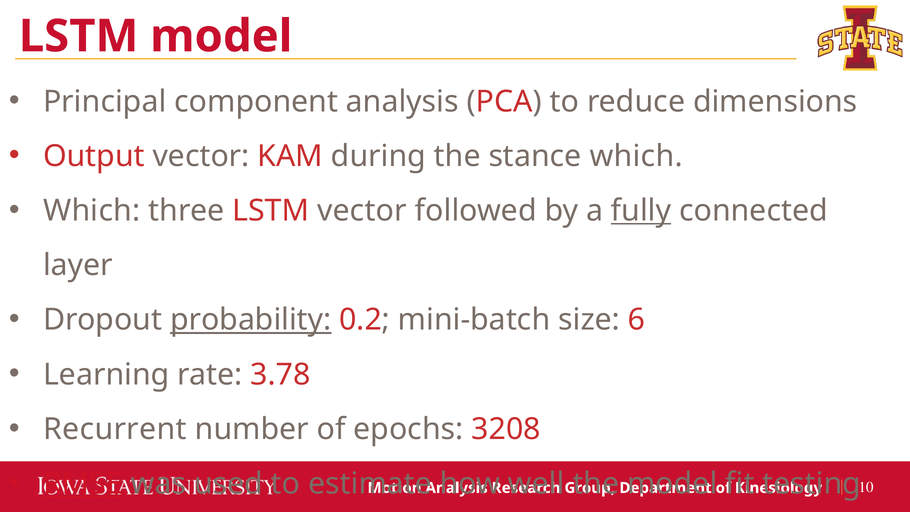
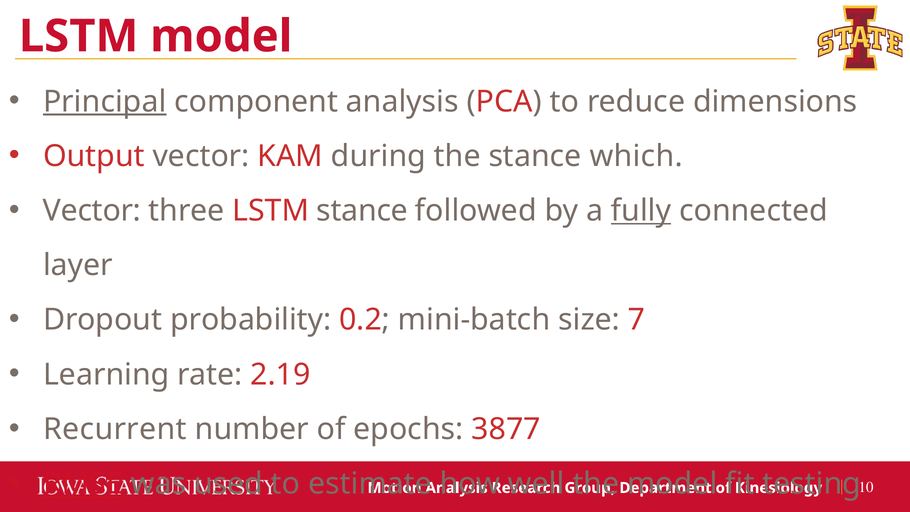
Principal underline: none -> present
Which at (92, 211): Which -> Vector
LSTM vector: vector -> stance
probability underline: present -> none
6: 6 -> 7
3.78: 3.78 -> 2.19
3208: 3208 -> 3877
